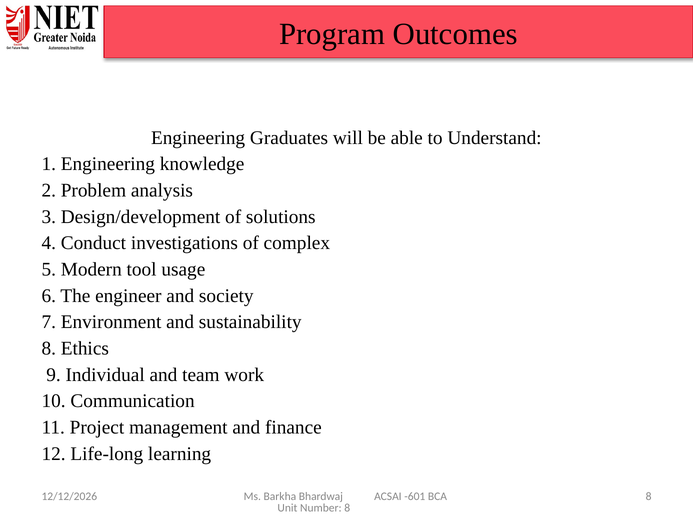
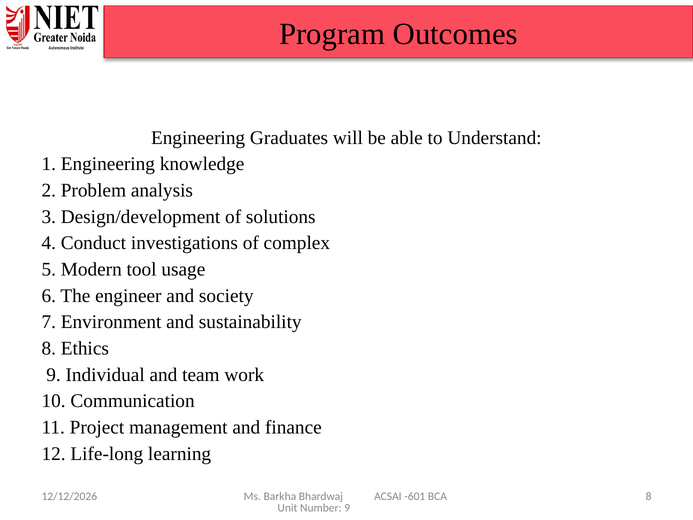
Number 8: 8 -> 9
